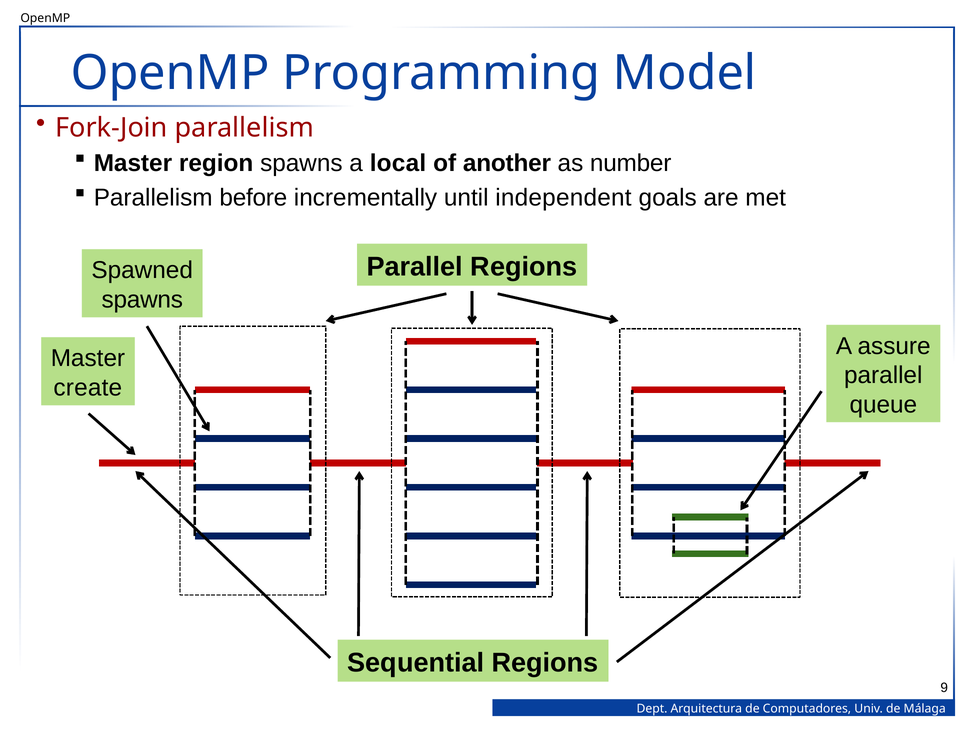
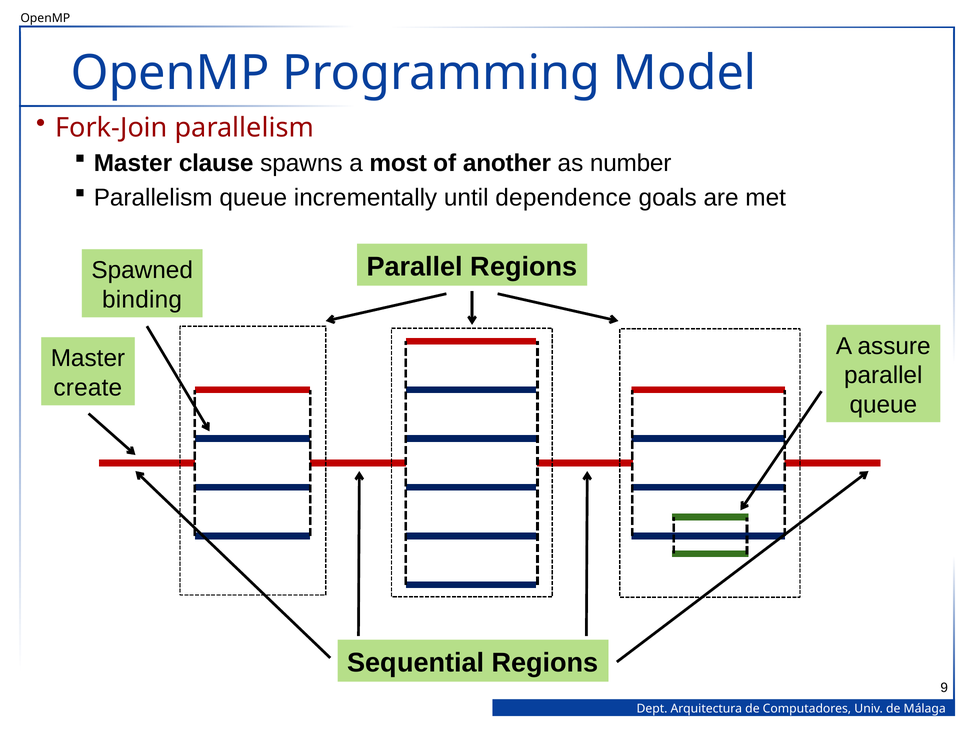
region: region -> clause
local: local -> most
Parallelism before: before -> queue
independent: independent -> dependence
spawns at (142, 299): spawns -> binding
